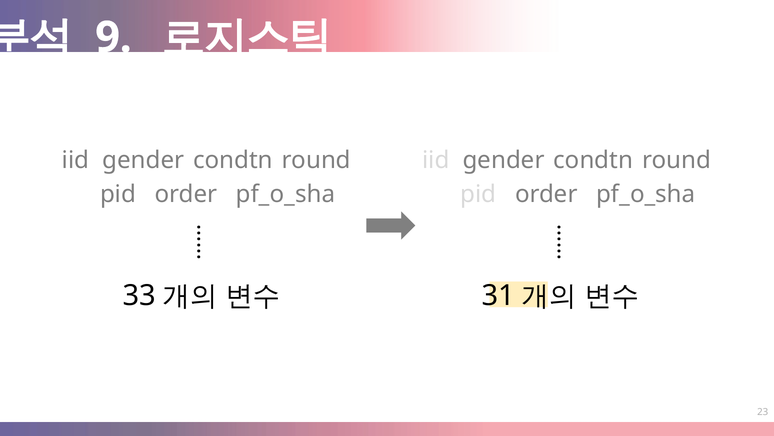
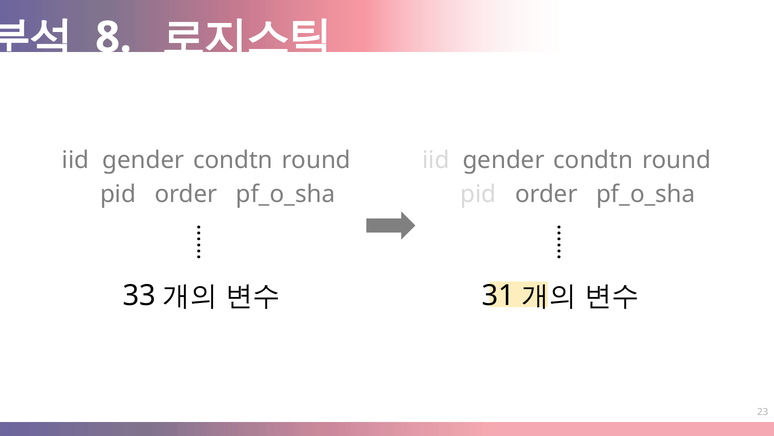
9: 9 -> 8
